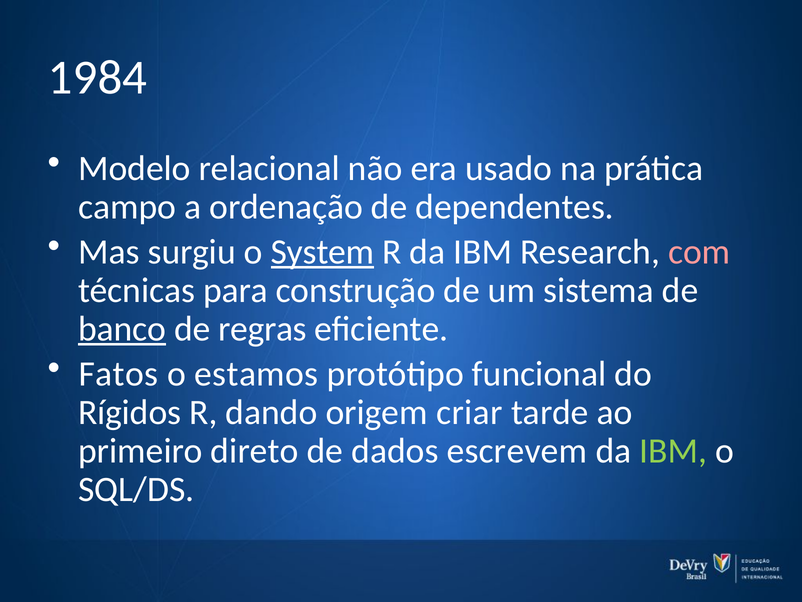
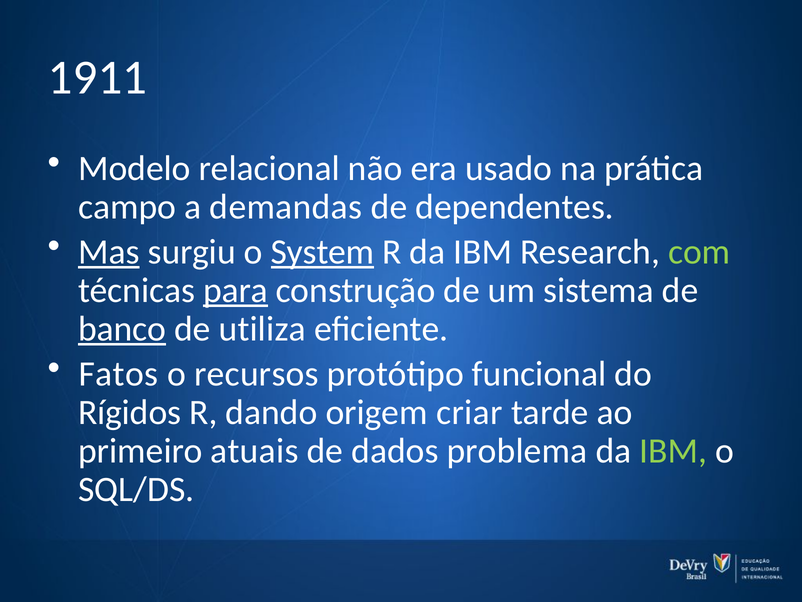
1984: 1984 -> 1911
ordenação: ordenação -> demandas
Mas underline: none -> present
com colour: pink -> light green
para underline: none -> present
regras: regras -> utiliza
estamos: estamos -> recursos
direto: direto -> atuais
escrevem: escrevem -> problema
